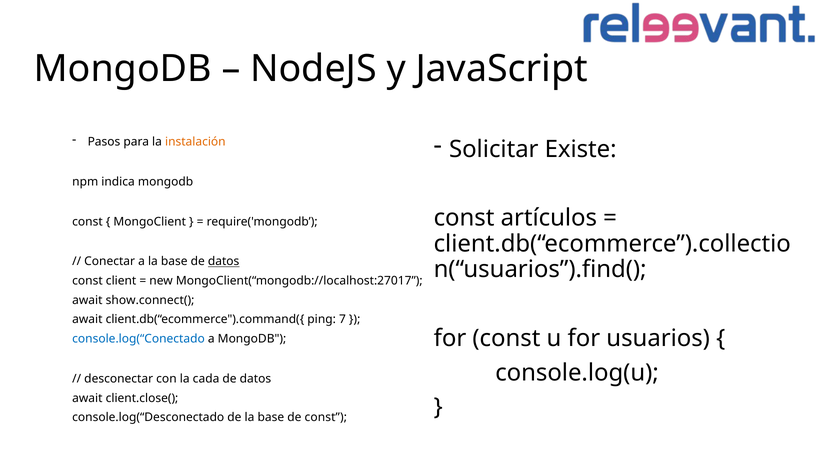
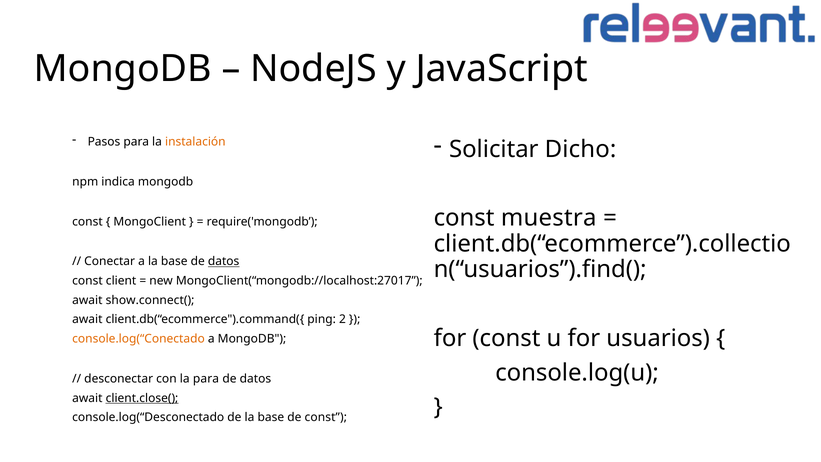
Existe: Existe -> Dicho
artículos: artículos -> muestra
7: 7 -> 2
console.log(“Conectado colour: blue -> orange
la cada: cada -> para
client.close( underline: none -> present
